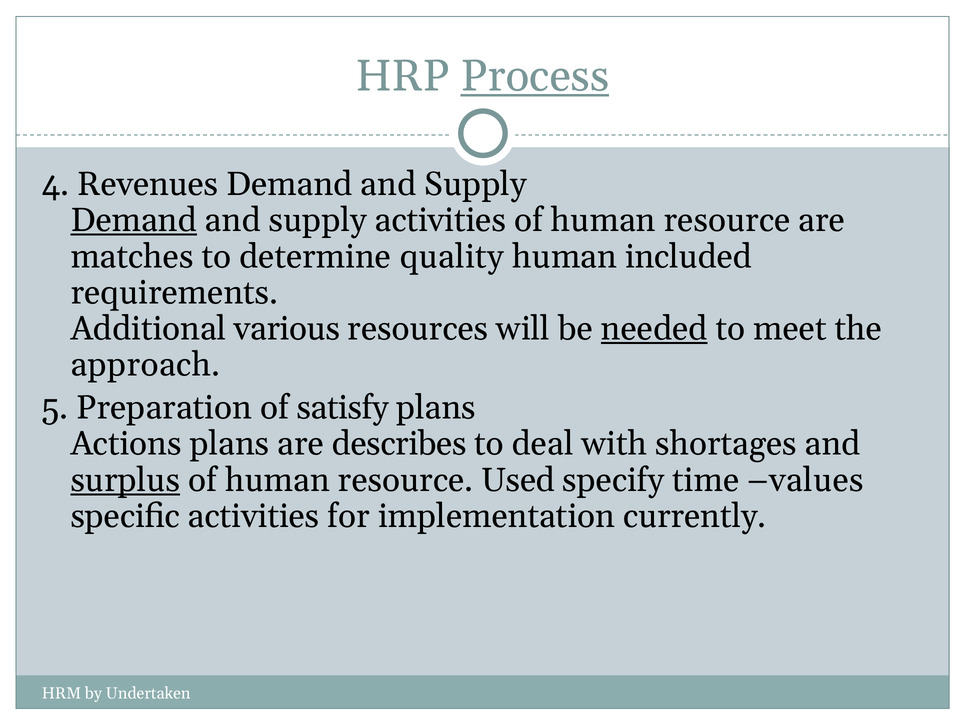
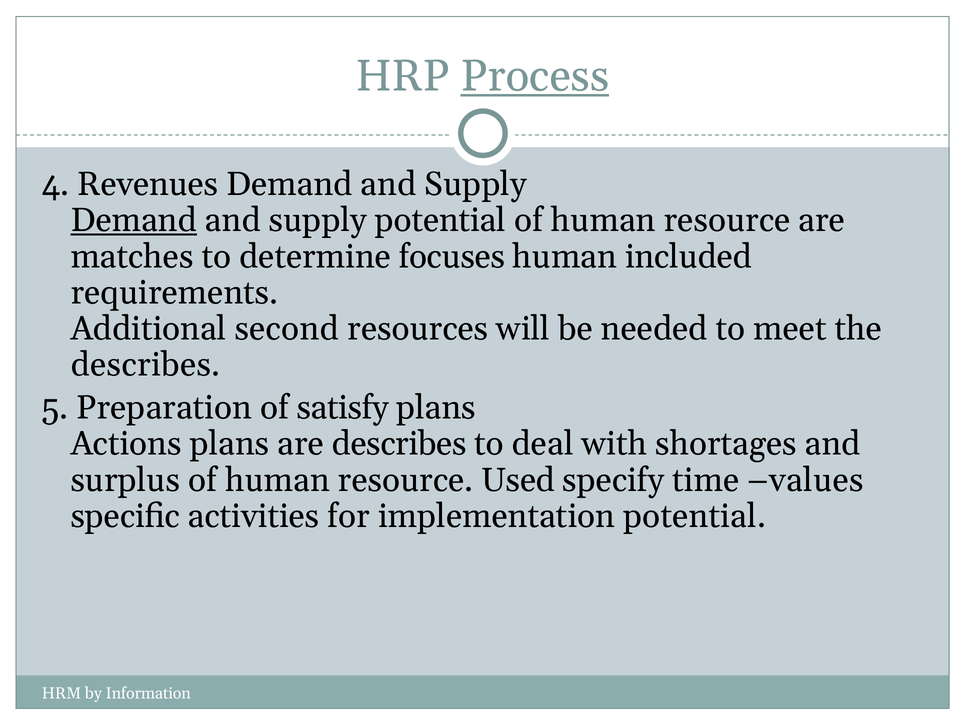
supply activities: activities -> potential
quality: quality -> focuses
various: various -> second
needed underline: present -> none
approach at (146, 365): approach -> describes
surplus underline: present -> none
implementation currently: currently -> potential
Undertaken: Undertaken -> Information
